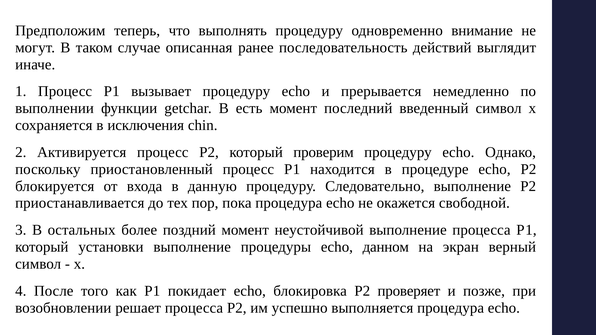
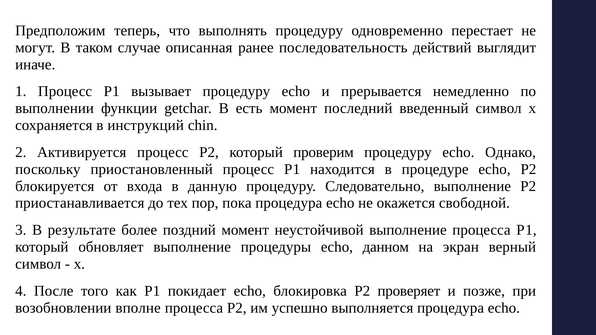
внимание: внимание -> перестает
исключения: исключения -> инструкций
остальных: остальных -> результате
установки: установки -> обновляет
решает: решает -> вполне
